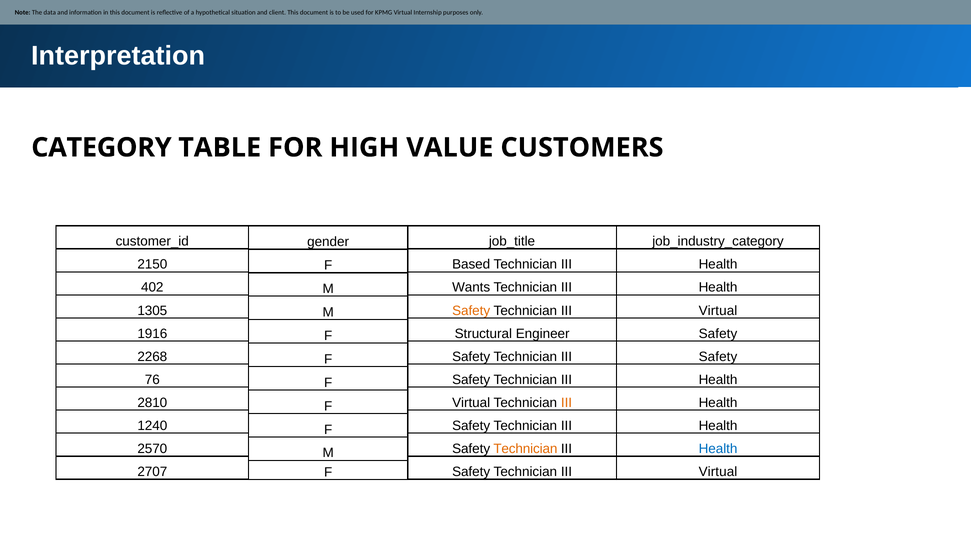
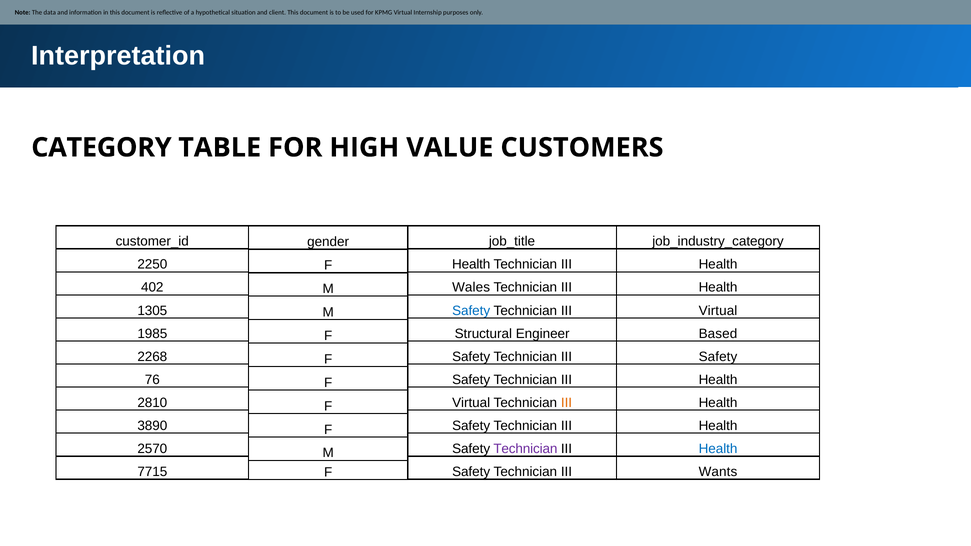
2150: 2150 -> 2250
Based at (471, 265): Based -> Health
Wants: Wants -> Wales
Safety at (471, 311) colour: orange -> blue
1916: 1916 -> 1985
Engineer Safety: Safety -> Based
1240: 1240 -> 3890
Technician at (525, 449) colour: orange -> purple
2707: 2707 -> 7715
Virtual at (718, 472): Virtual -> Wants
